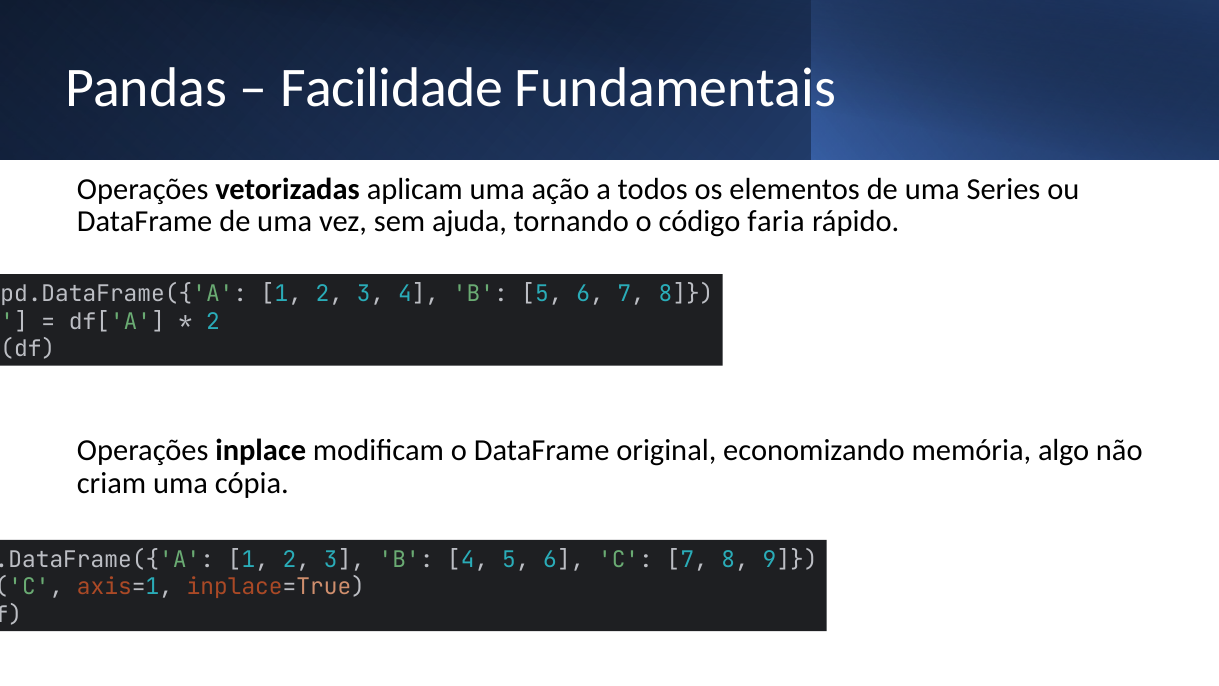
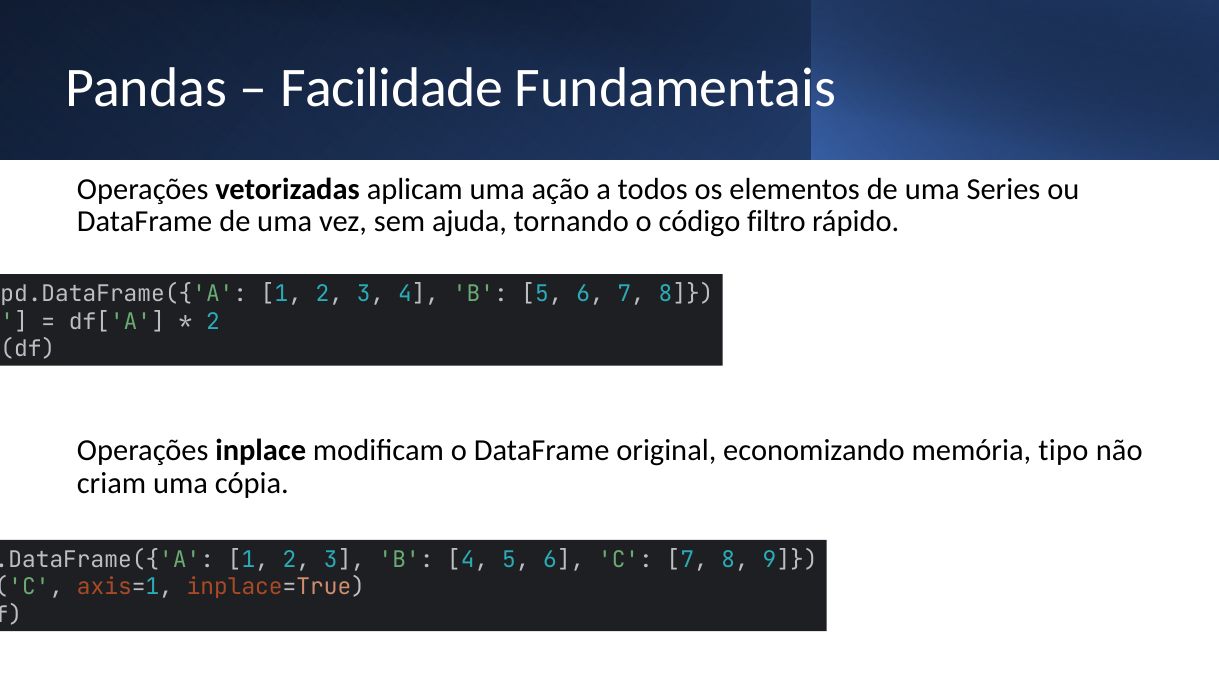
faria: faria -> filtro
algo: algo -> tipo
